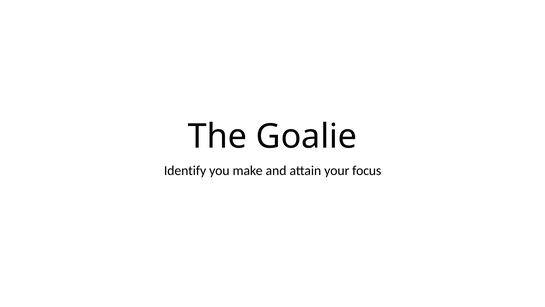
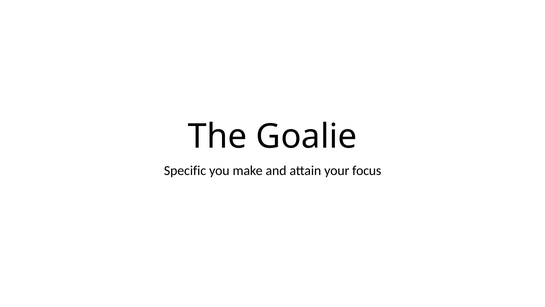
Identify: Identify -> Specific
